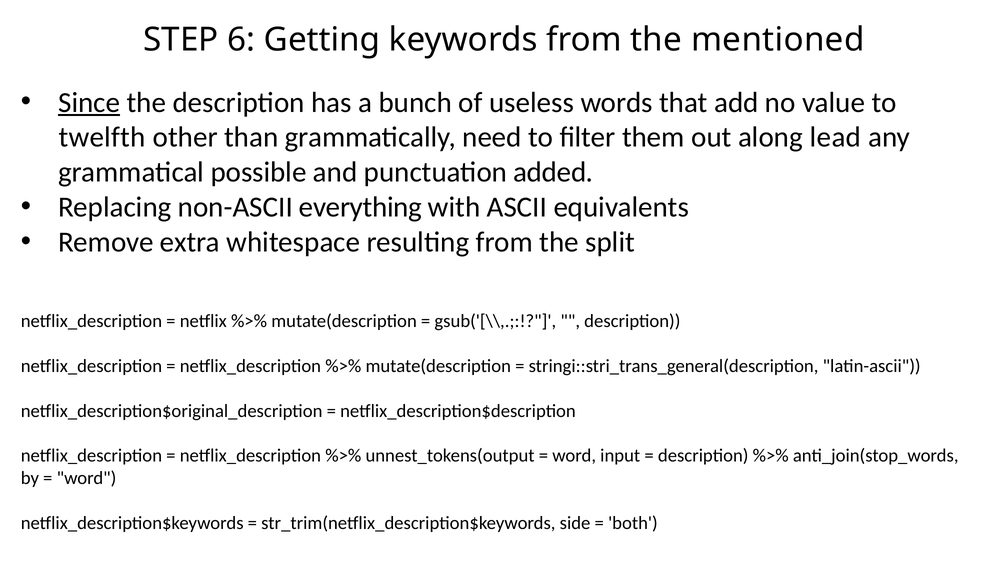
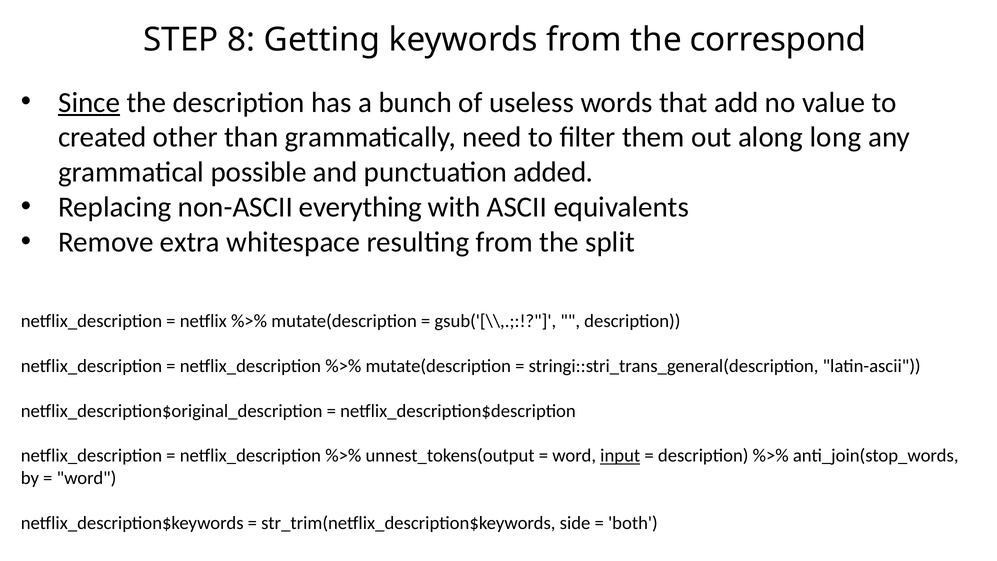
6: 6 -> 8
mentioned: mentioned -> correspond
twelfth: twelfth -> created
lead: lead -> long
input underline: none -> present
